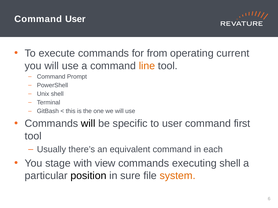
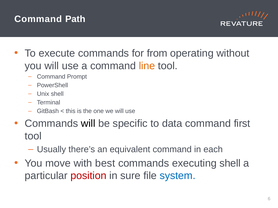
Command User: User -> Path
current: current -> without
to user: user -> data
stage: stage -> move
view: view -> best
position colour: black -> red
system colour: orange -> blue
